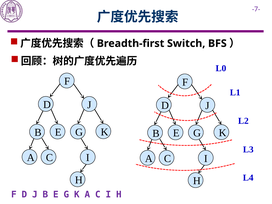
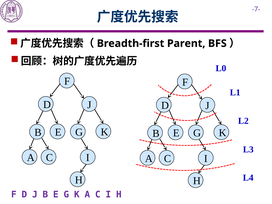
Switch: Switch -> Parent
